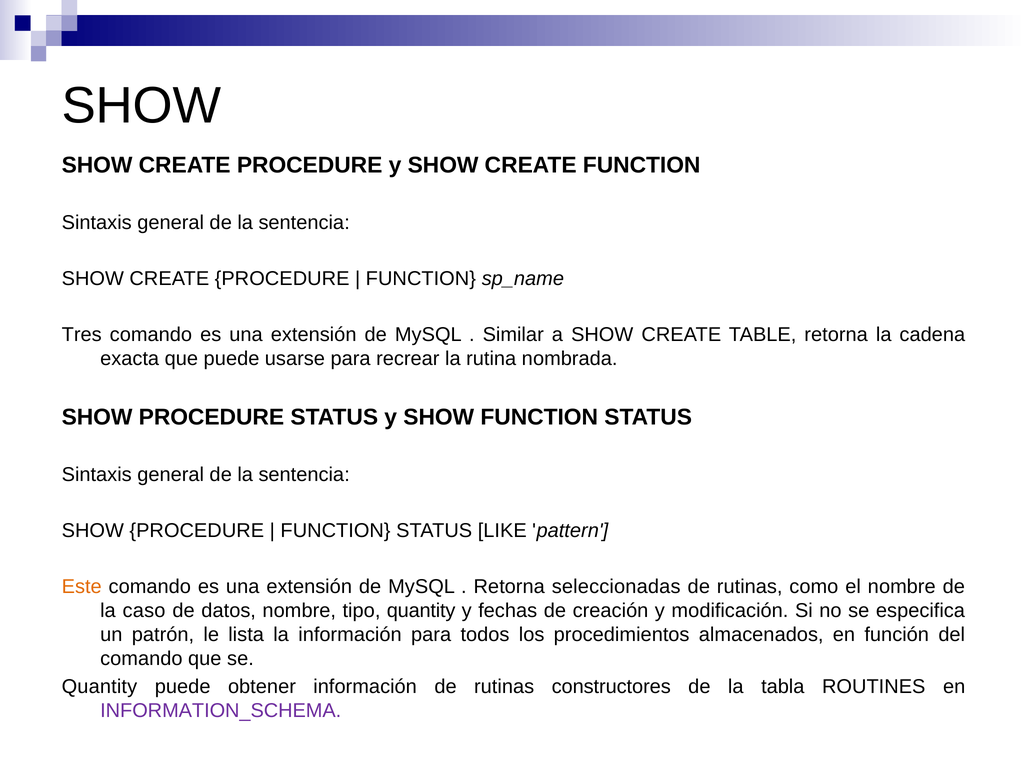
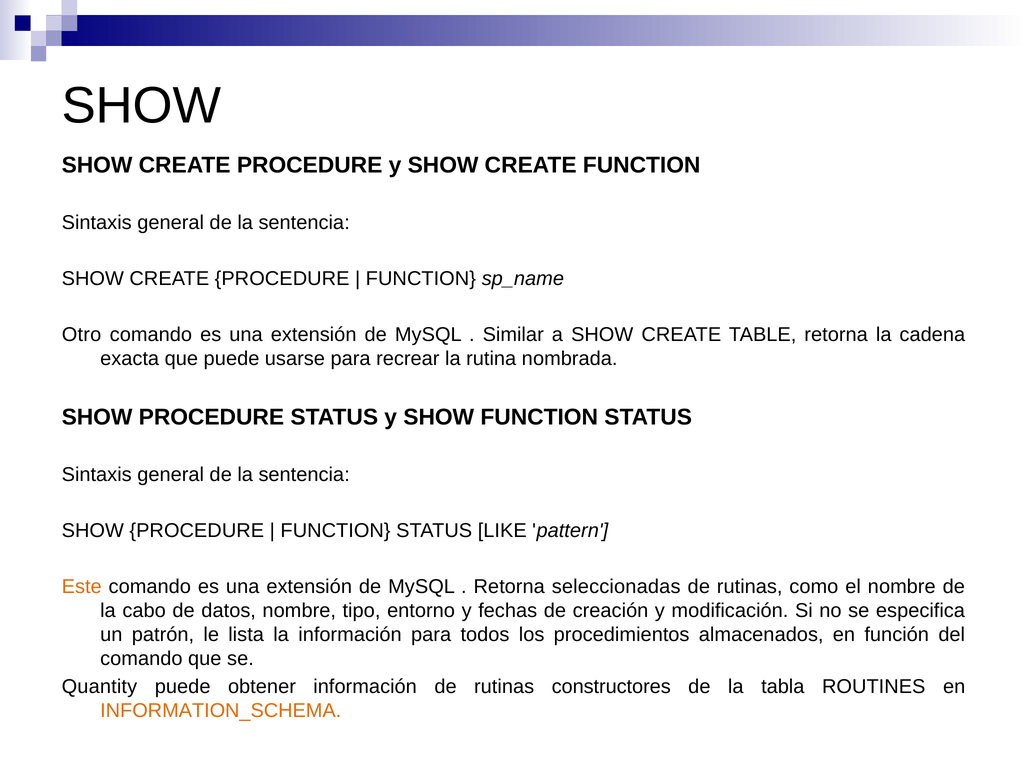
Tres: Tres -> Otro
caso: caso -> cabo
tipo quantity: quantity -> entorno
INFORMATION_SCHEMA colour: purple -> orange
